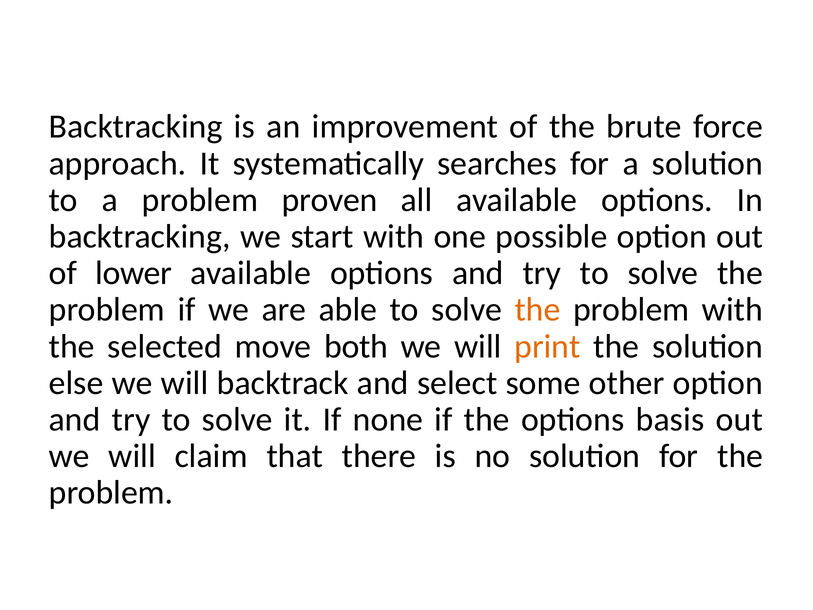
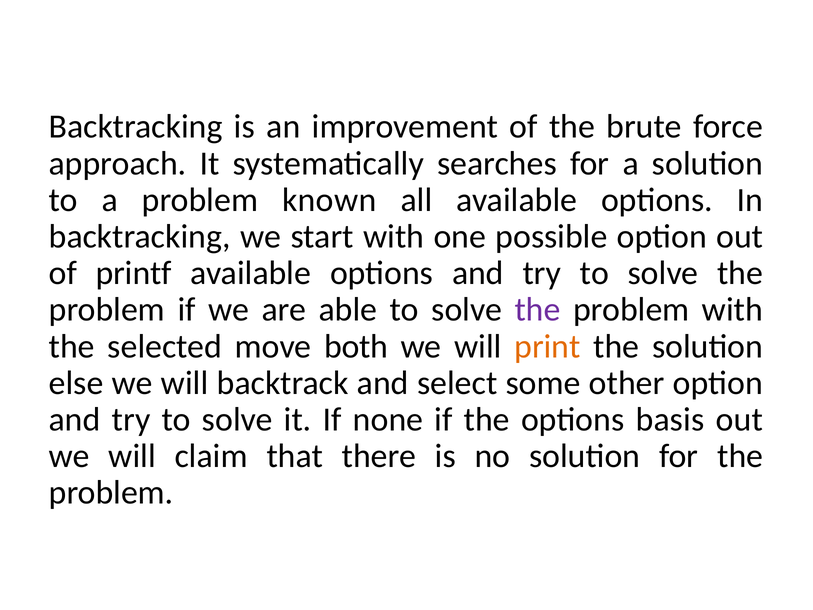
proven: proven -> known
lower: lower -> printf
the at (538, 310) colour: orange -> purple
